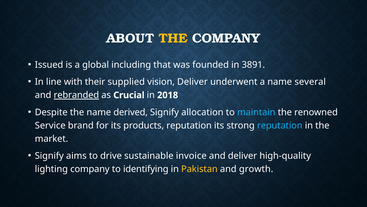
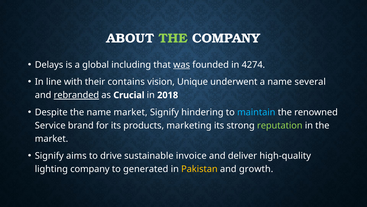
THE at (173, 38) colour: yellow -> light green
Issued: Issued -> Delays
was underline: none -> present
3891: 3891 -> 4274
supplied: supplied -> contains
vision Deliver: Deliver -> Unique
name derived: derived -> market
allocation: allocation -> hindering
products reputation: reputation -> marketing
reputation at (280, 125) colour: light blue -> light green
identifying: identifying -> generated
